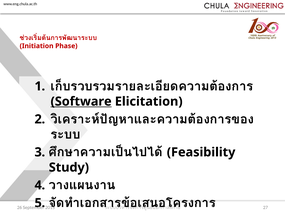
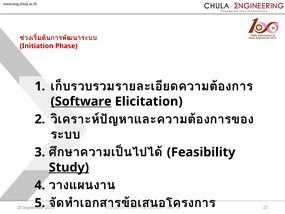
Study underline: none -> present
